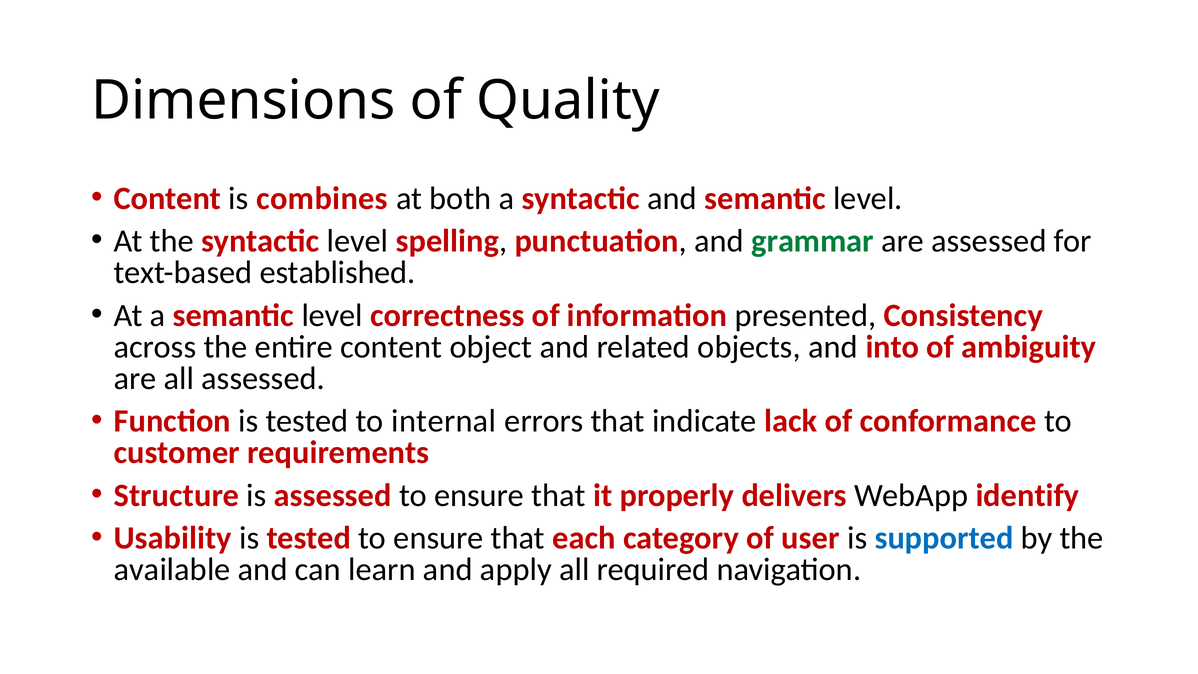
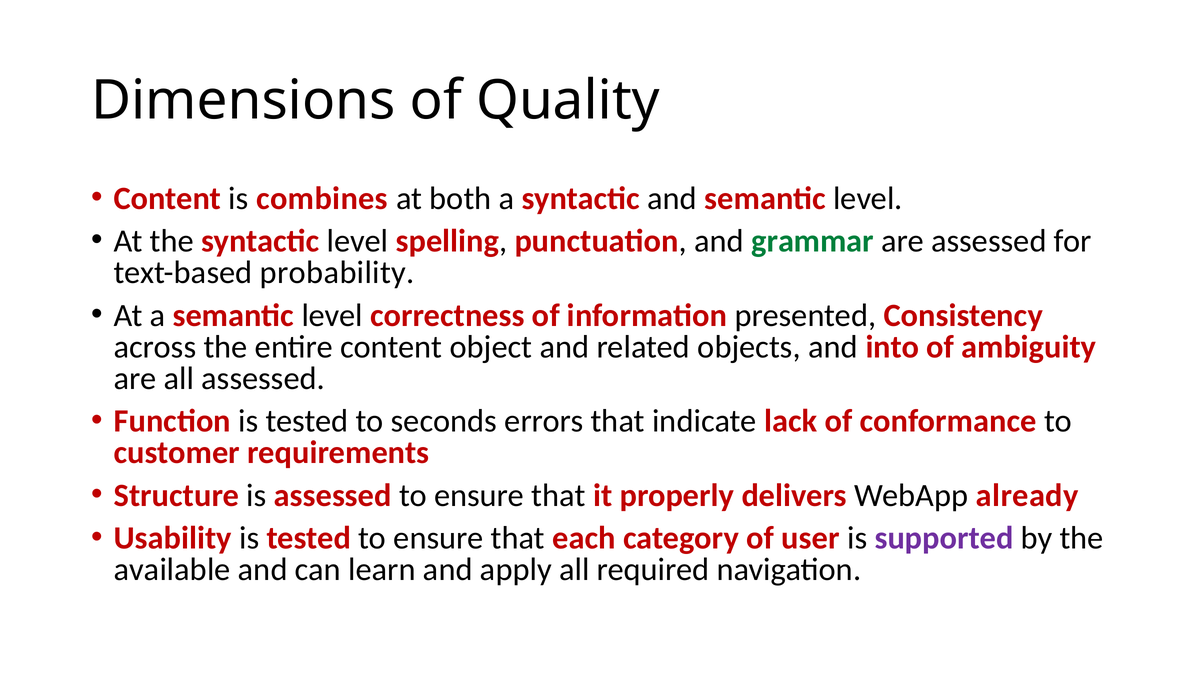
established: established -> probability
internal: internal -> seconds
identify: identify -> already
supported colour: blue -> purple
